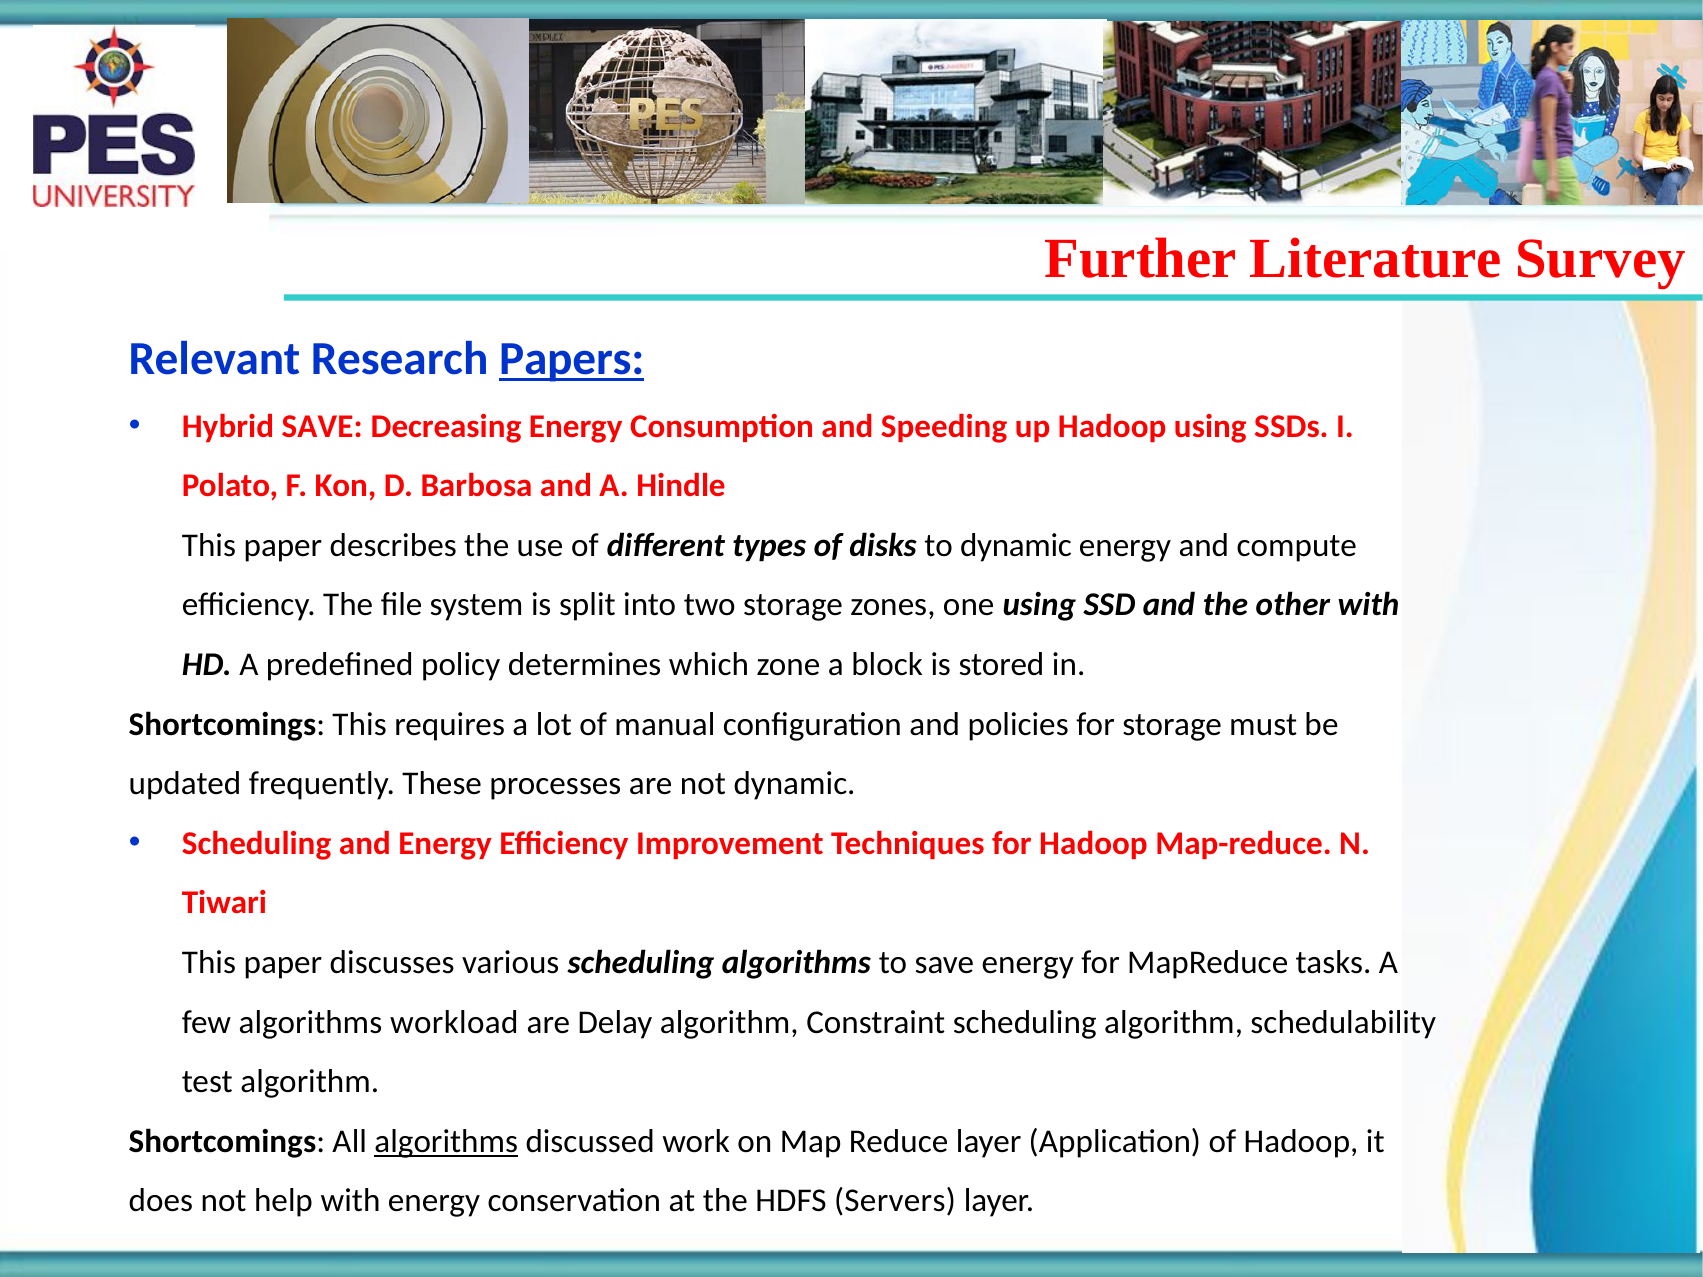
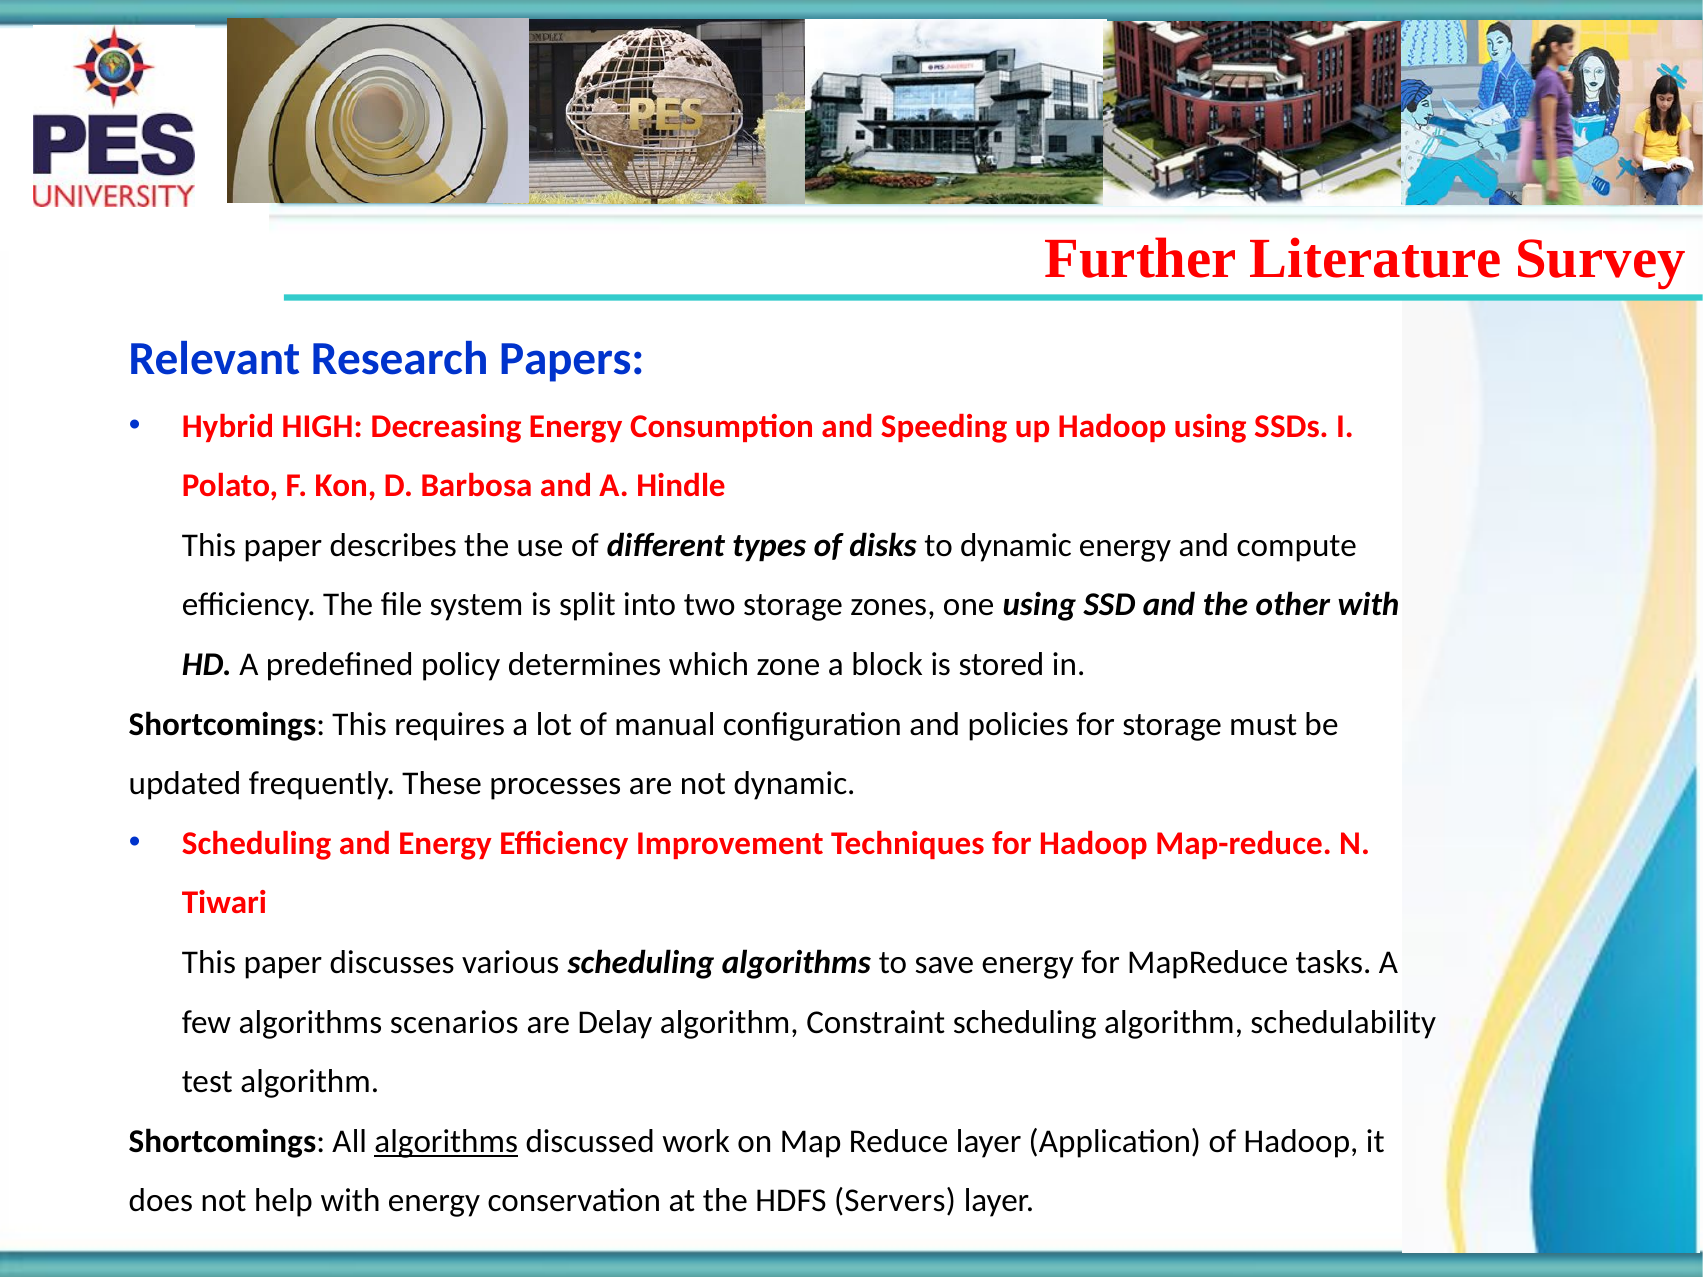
Papers underline: present -> none
Hybrid SAVE: SAVE -> HIGH
workload: workload -> scenarios
